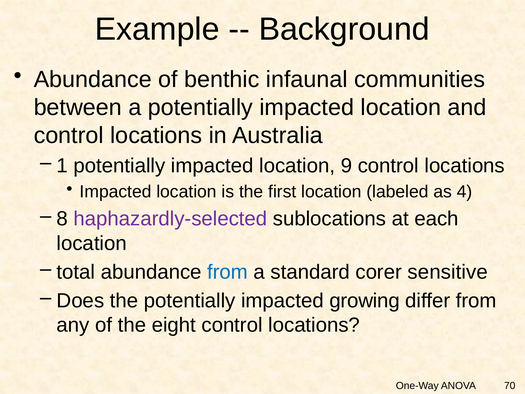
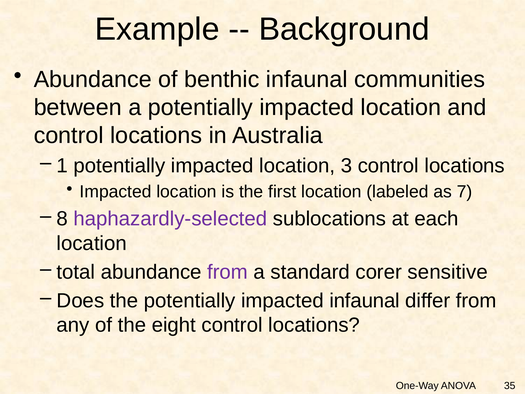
9: 9 -> 3
4: 4 -> 7
from at (228, 272) colour: blue -> purple
impacted growing: growing -> infaunal
70: 70 -> 35
